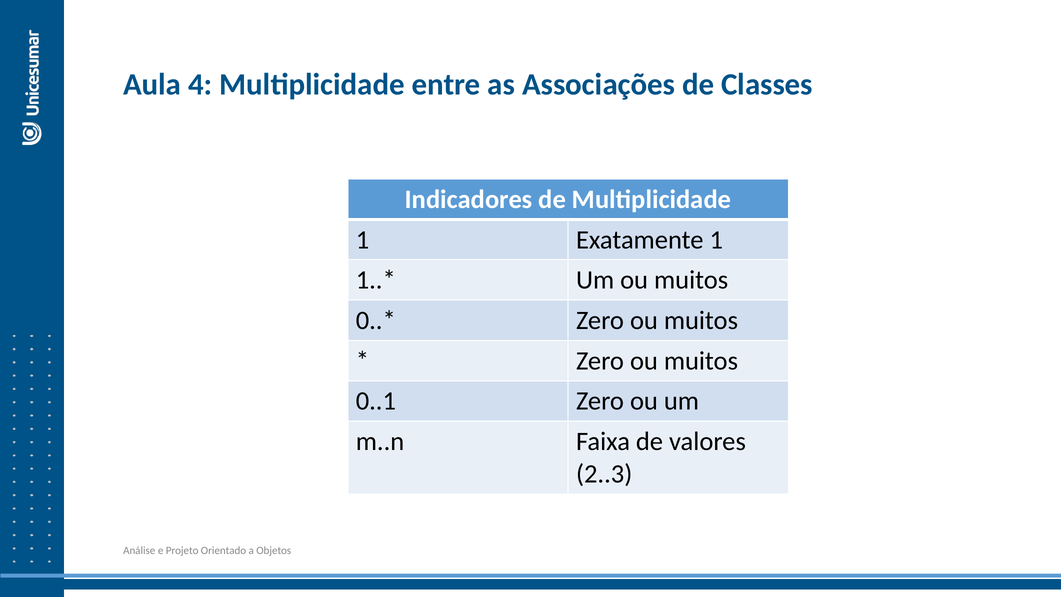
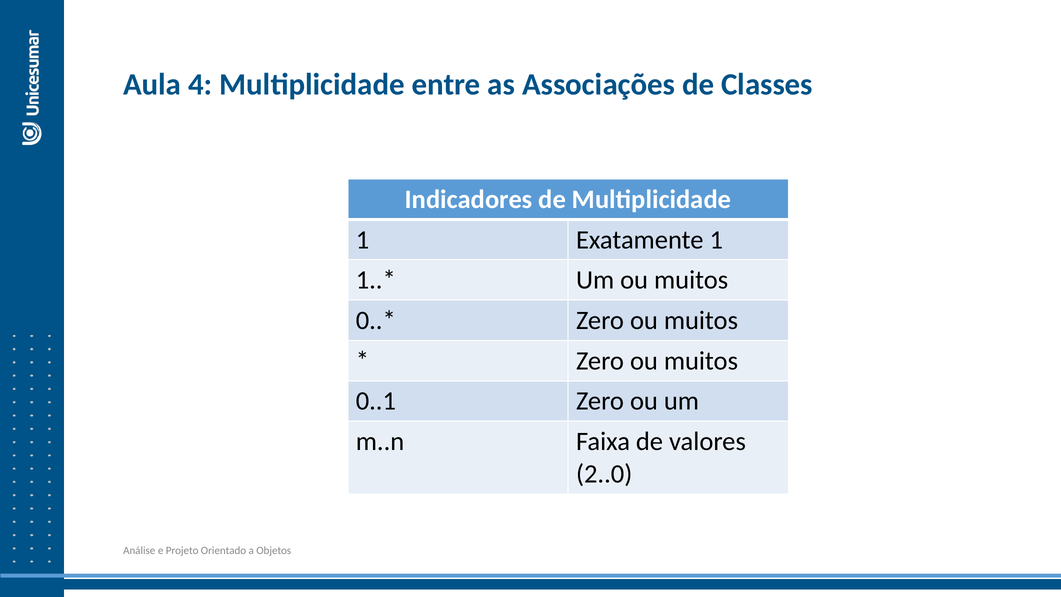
2..3: 2..3 -> 2..0
